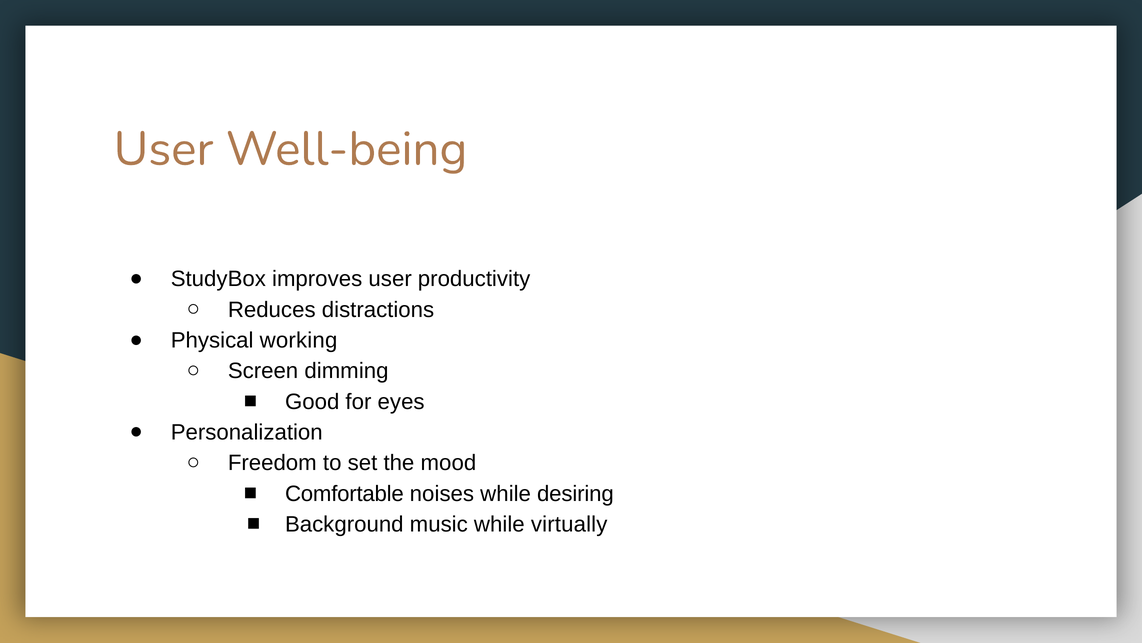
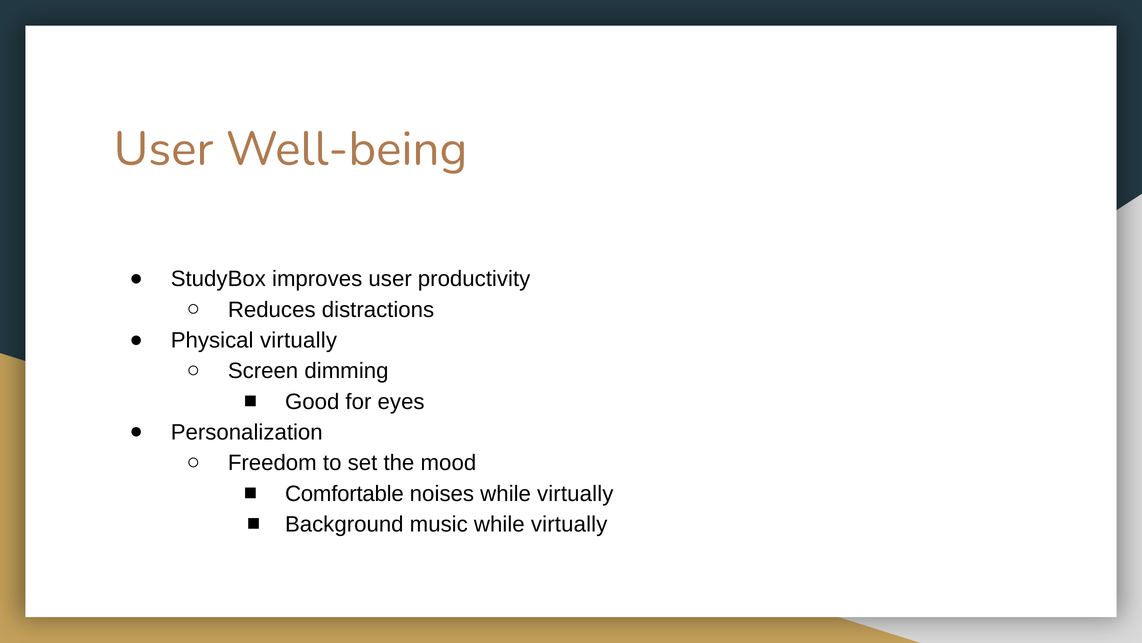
Physical working: working -> virtually
noises while desiring: desiring -> virtually
